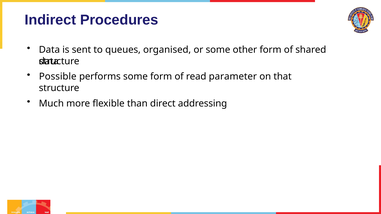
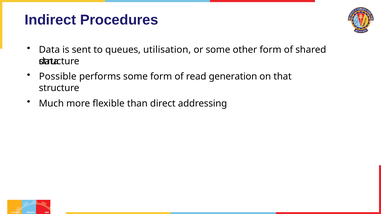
organised: organised -> utilisation
parameter: parameter -> generation
